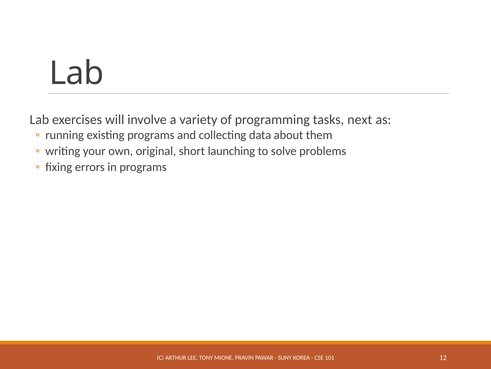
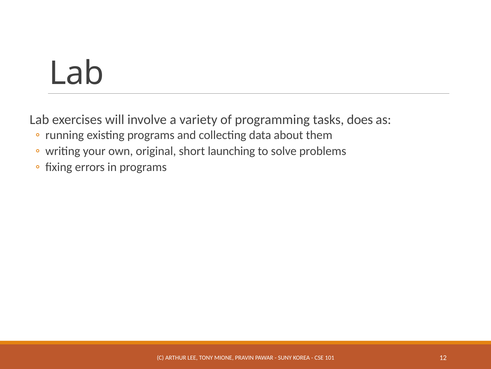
next: next -> does
